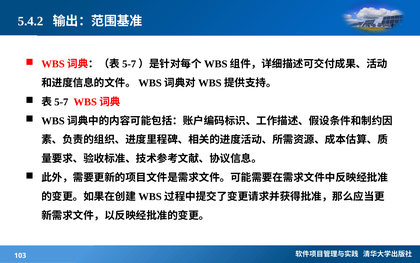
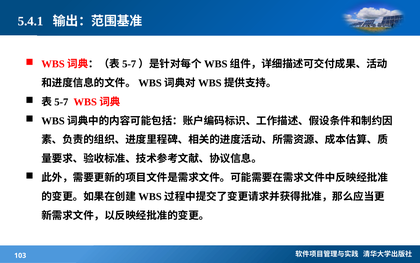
5.4.2: 5.4.2 -> 5.4.1
